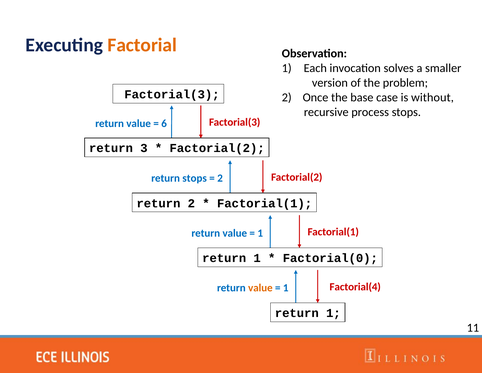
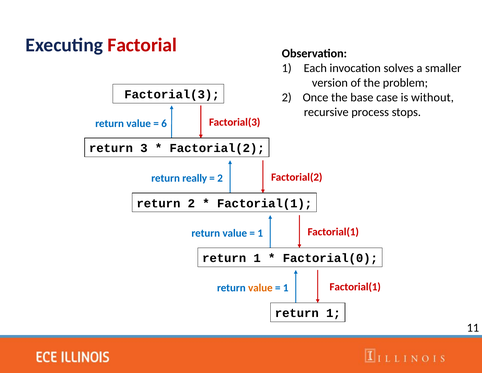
Factorial colour: orange -> red
return stops: stops -> really
Factorial(4 at (355, 286): Factorial(4 -> Factorial(1
